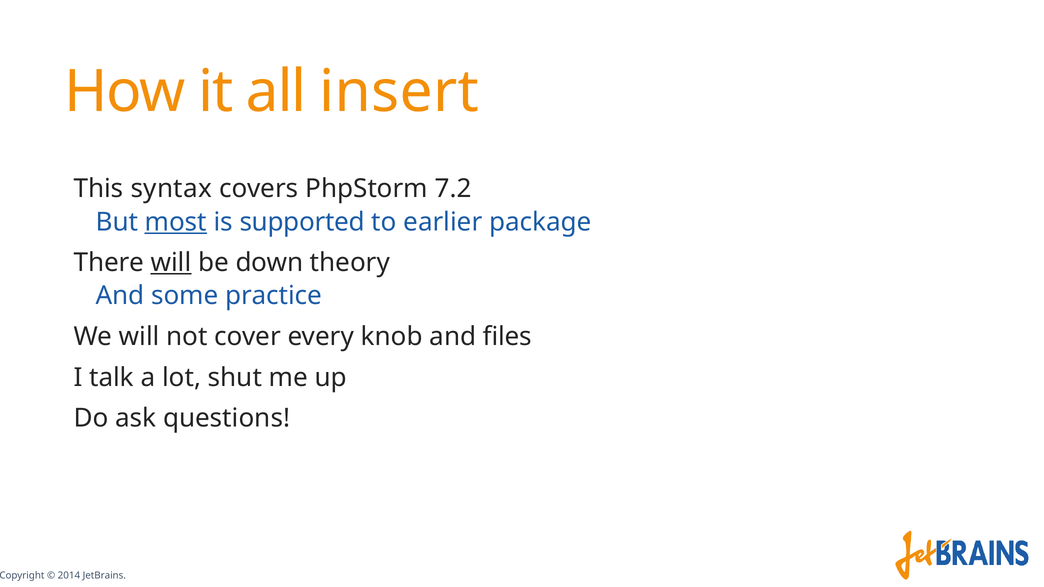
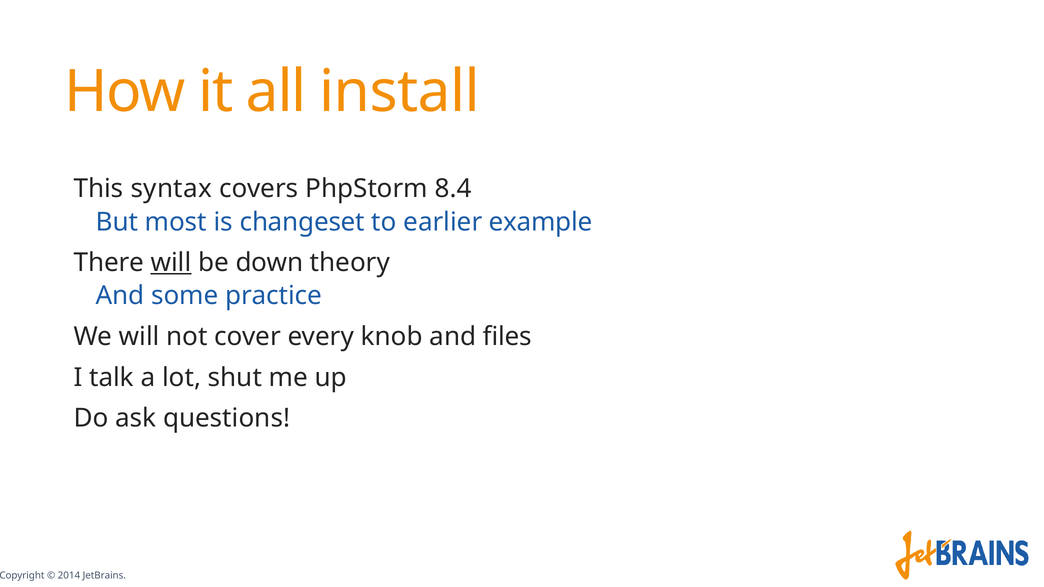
insert: insert -> install
7.2: 7.2 -> 8.4
most underline: present -> none
supported: supported -> changeset
package: package -> example
